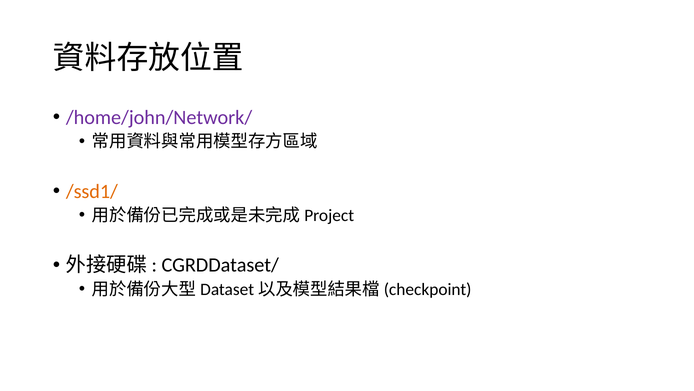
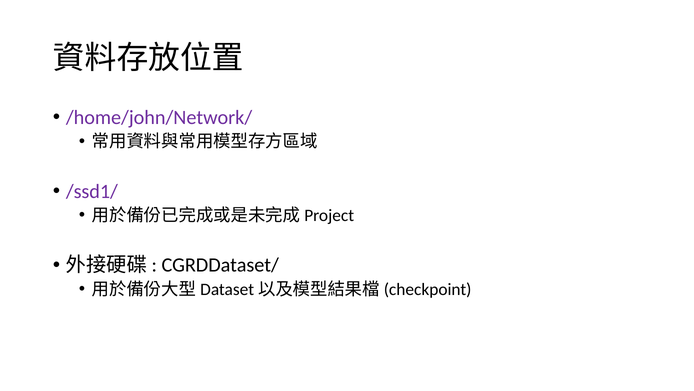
/ssd1/ colour: orange -> purple
